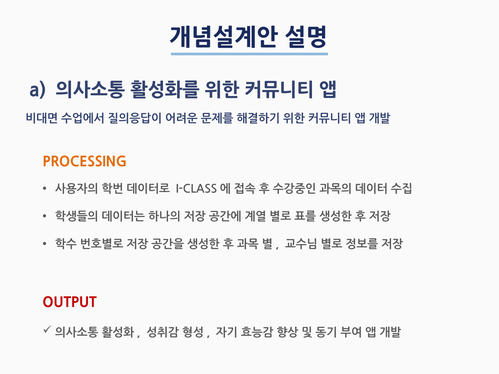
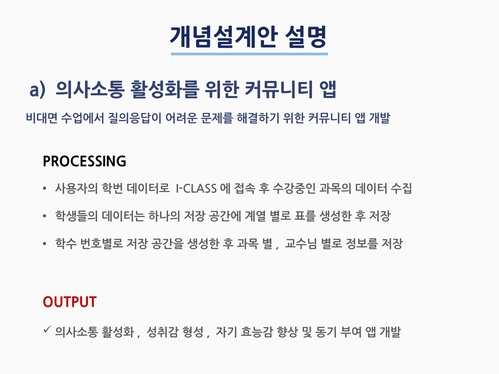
PROCESSING colour: orange -> black
